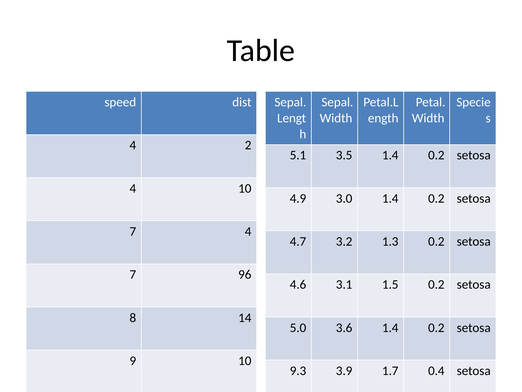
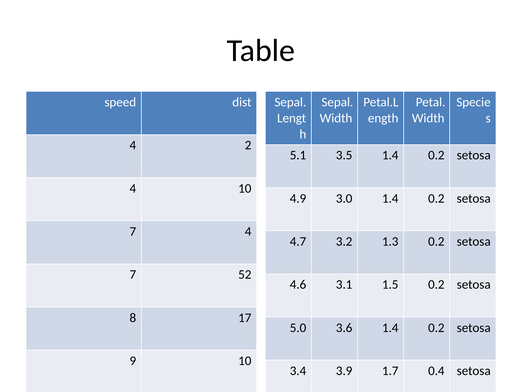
96: 96 -> 52
14: 14 -> 17
9.3: 9.3 -> 3.4
